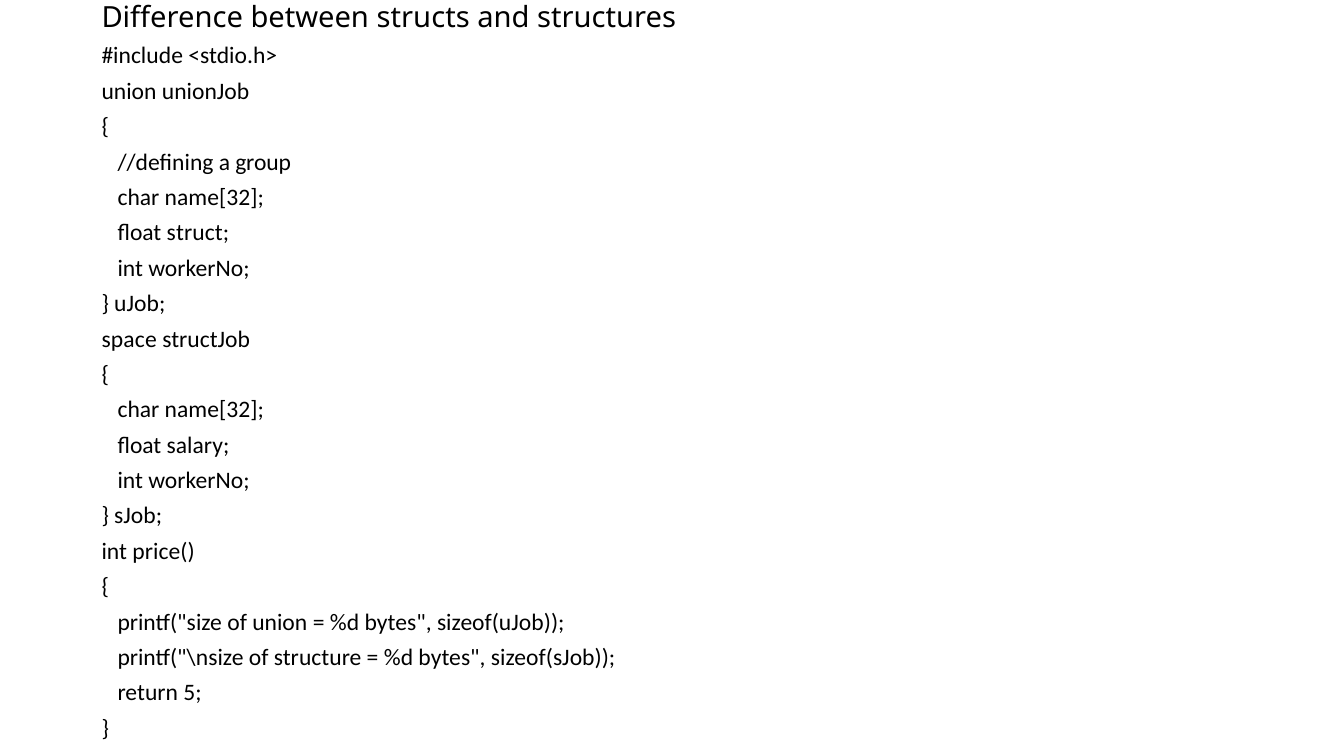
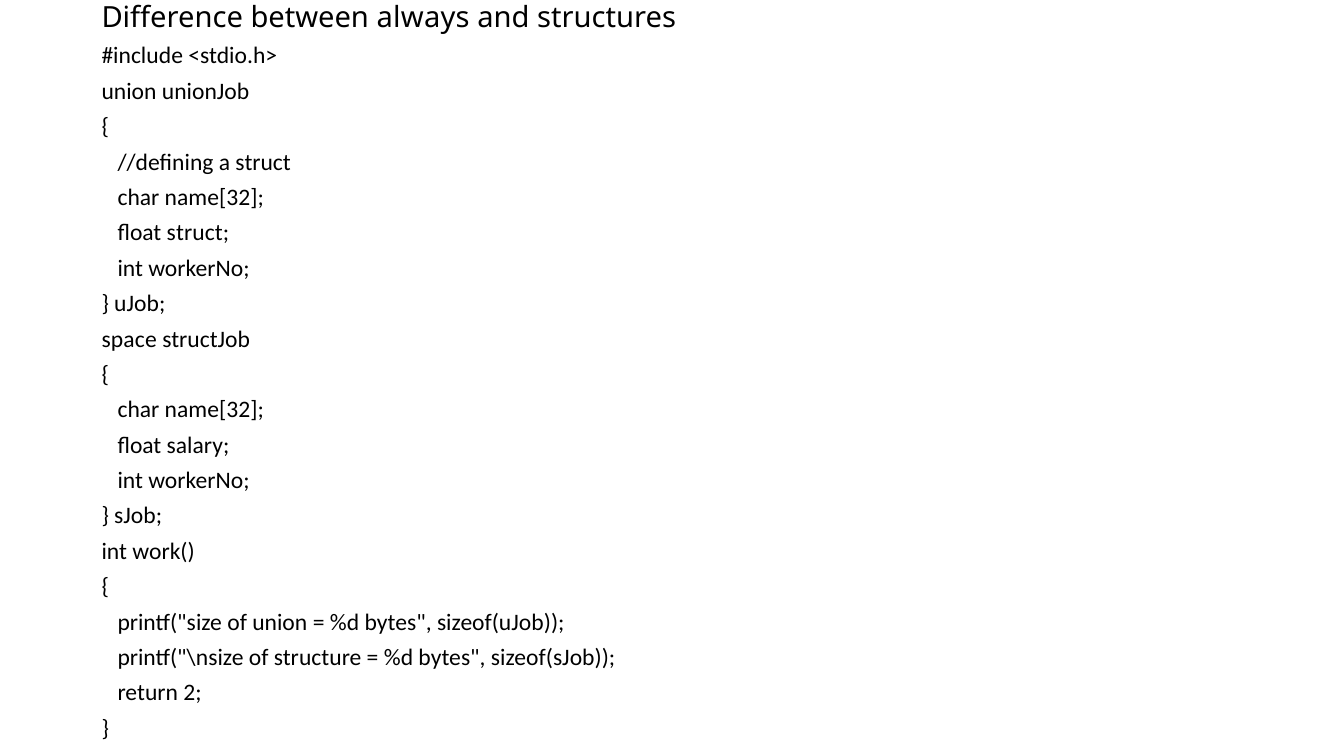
structs: structs -> always
a group: group -> struct
price(: price( -> work(
5: 5 -> 2
